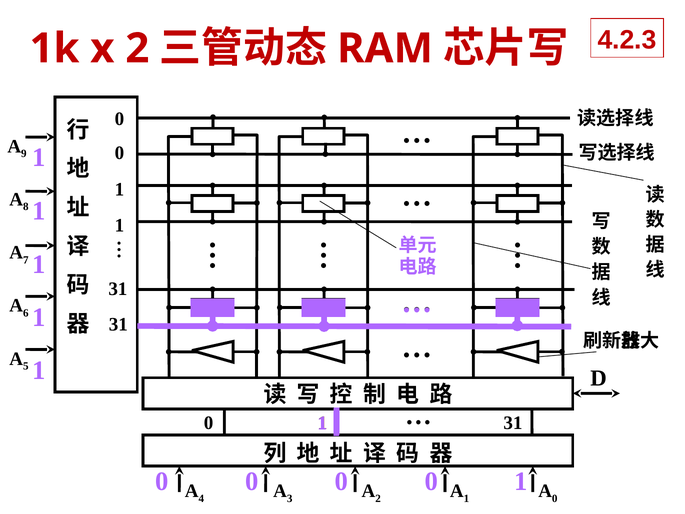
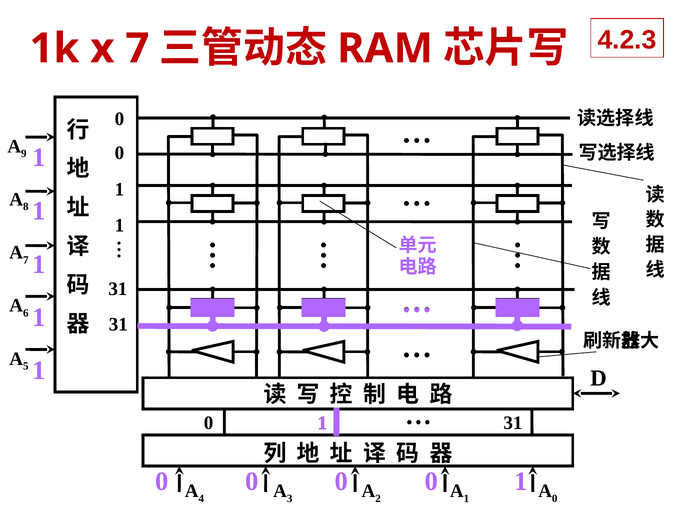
x 2: 2 -> 7
